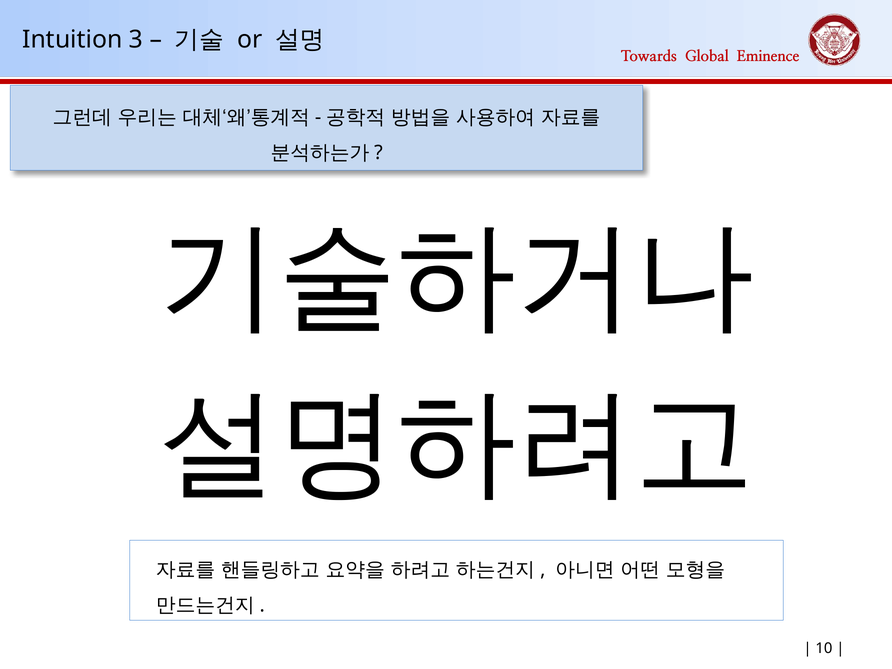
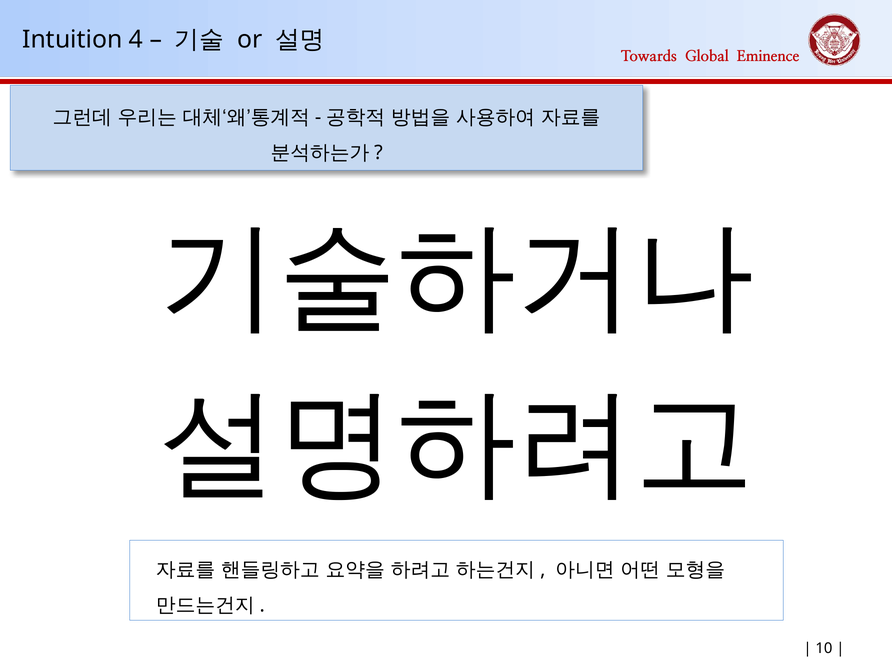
3: 3 -> 4
